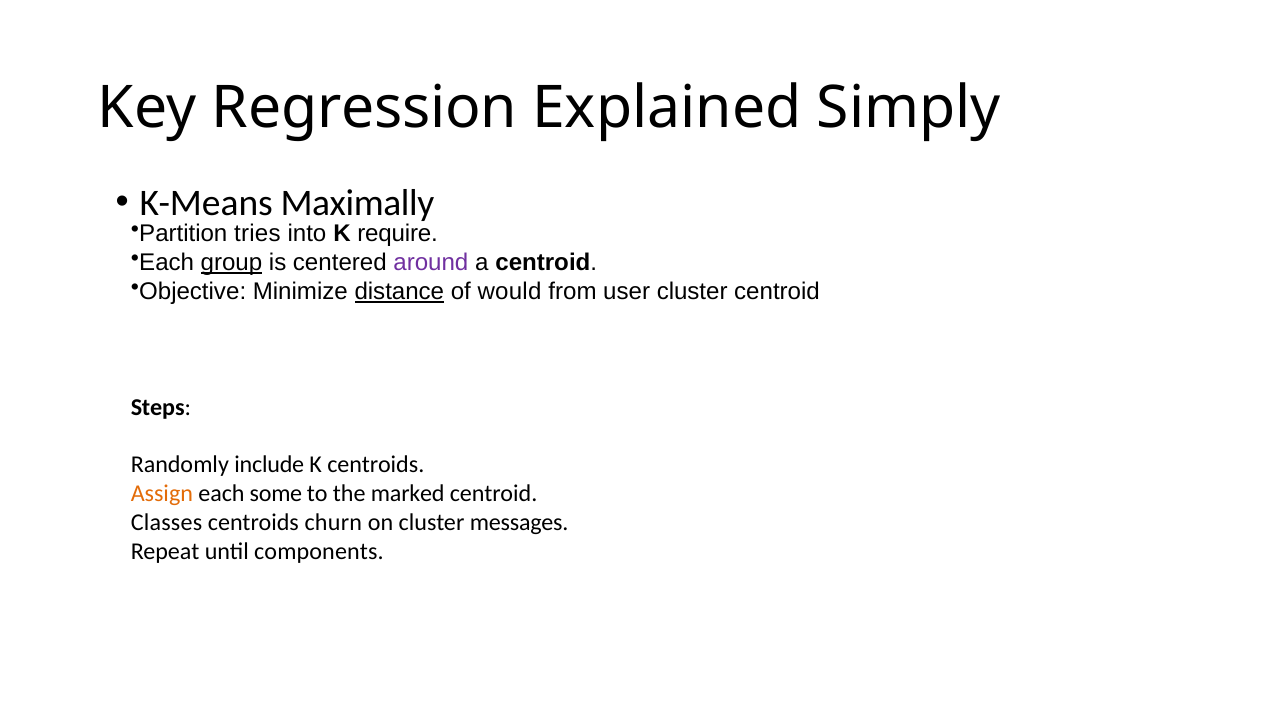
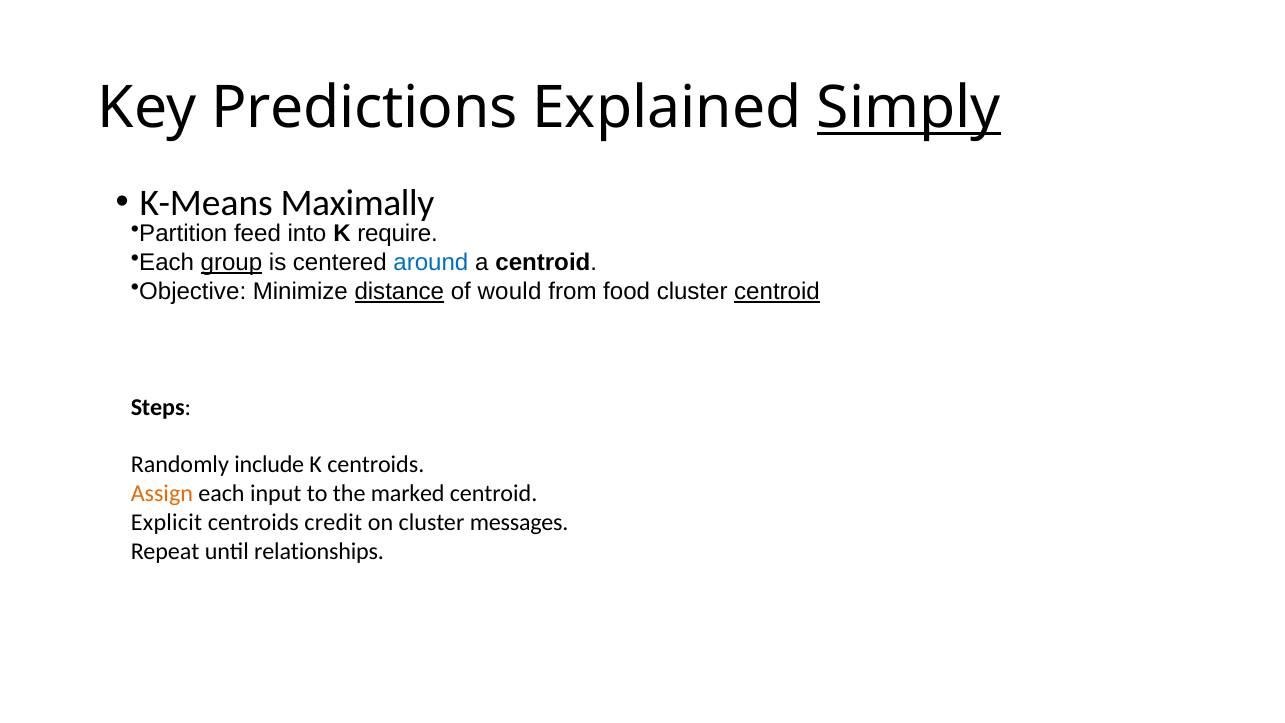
Regression: Regression -> Predictions
Simply underline: none -> present
tries: tries -> feed
around colour: purple -> blue
user: user -> food
centroid at (777, 291) underline: none -> present
some: some -> input
Classes: Classes -> Explicit
churn: churn -> credit
components: components -> relationships
